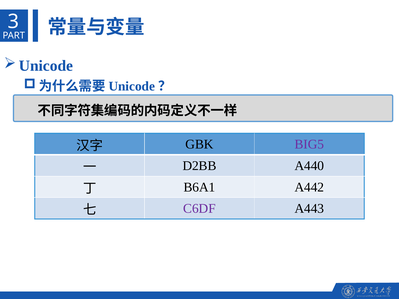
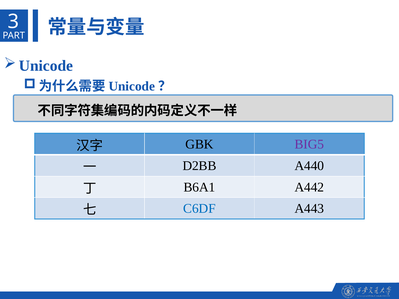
C6DF colour: purple -> blue
